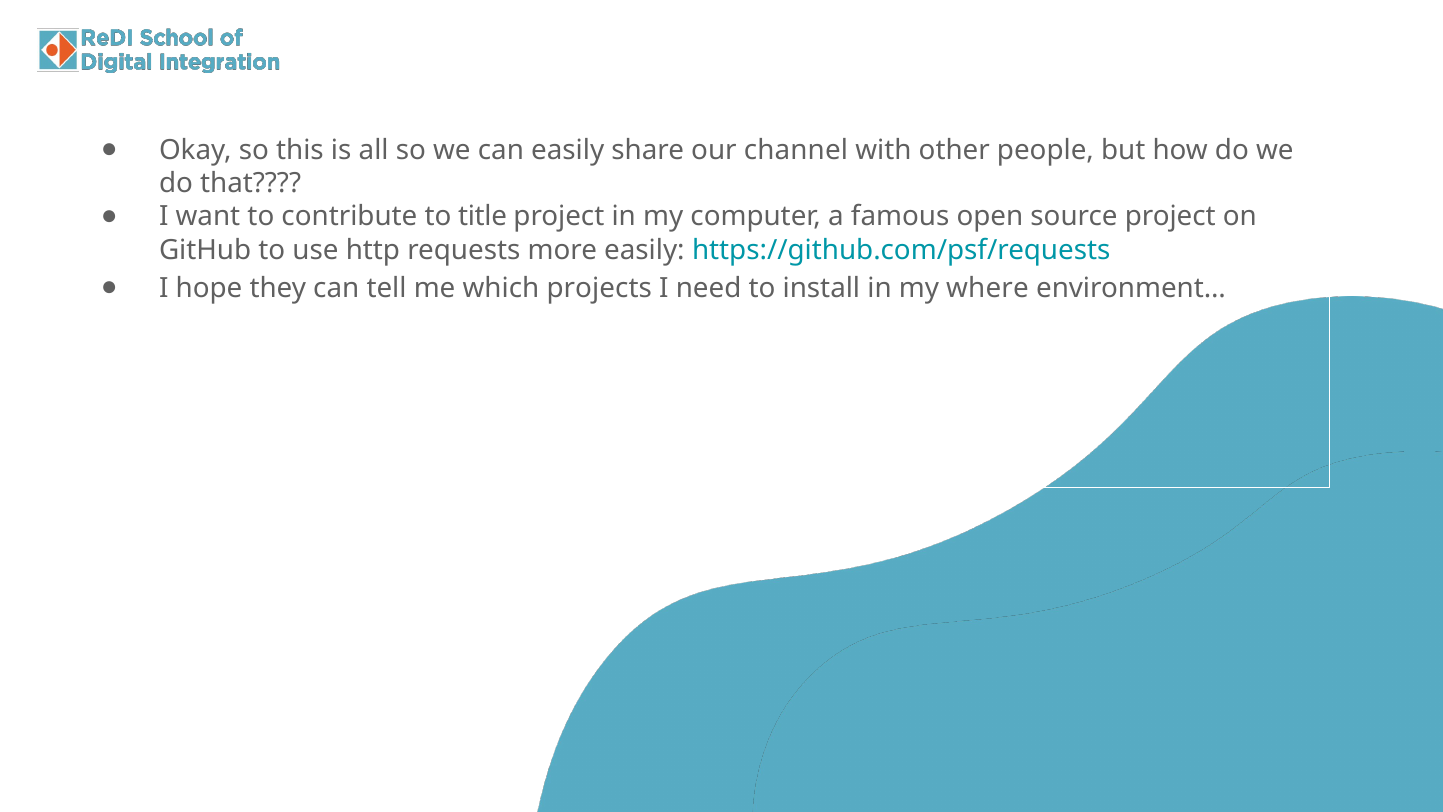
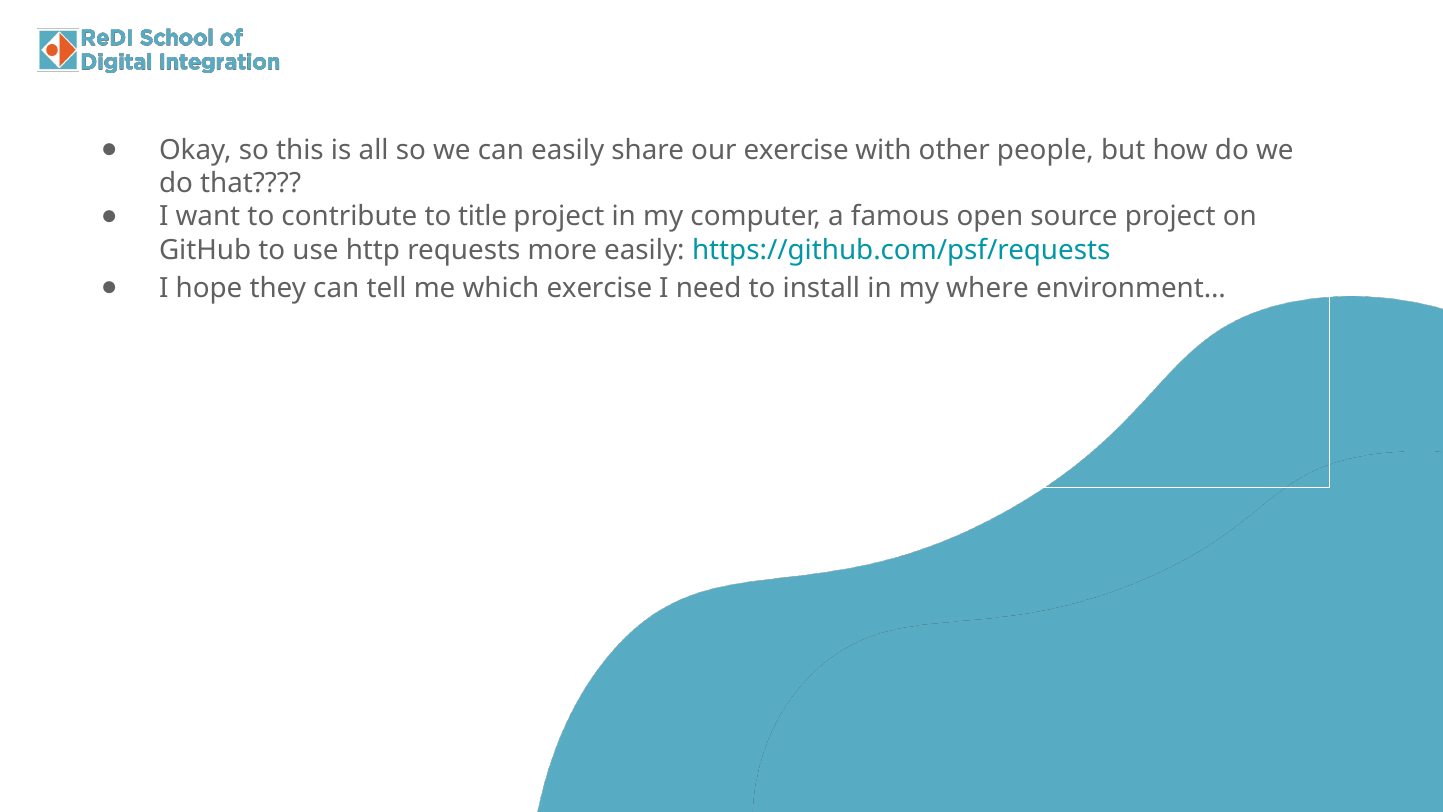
our channel: channel -> exercise
which projects: projects -> exercise
